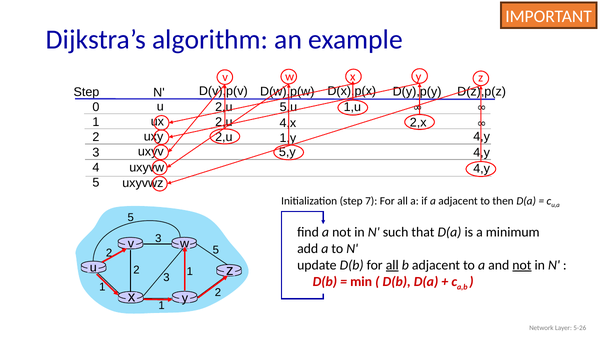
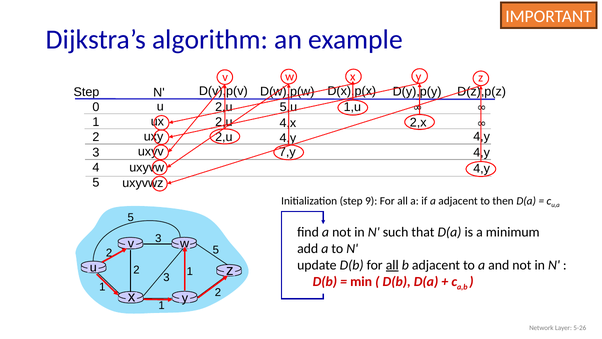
1,y at (288, 138): 1,y -> 4,y
5,y: 5,y -> 7,y
7: 7 -> 9
not at (522, 265) underline: present -> none
